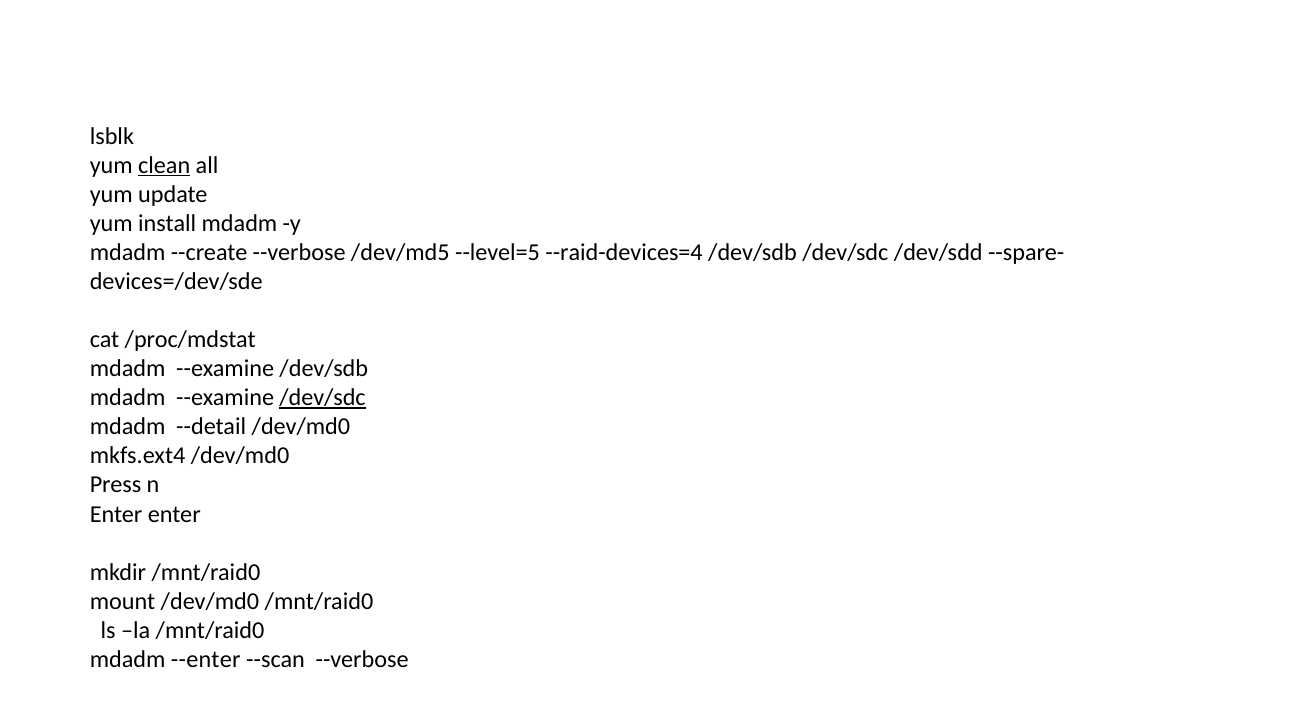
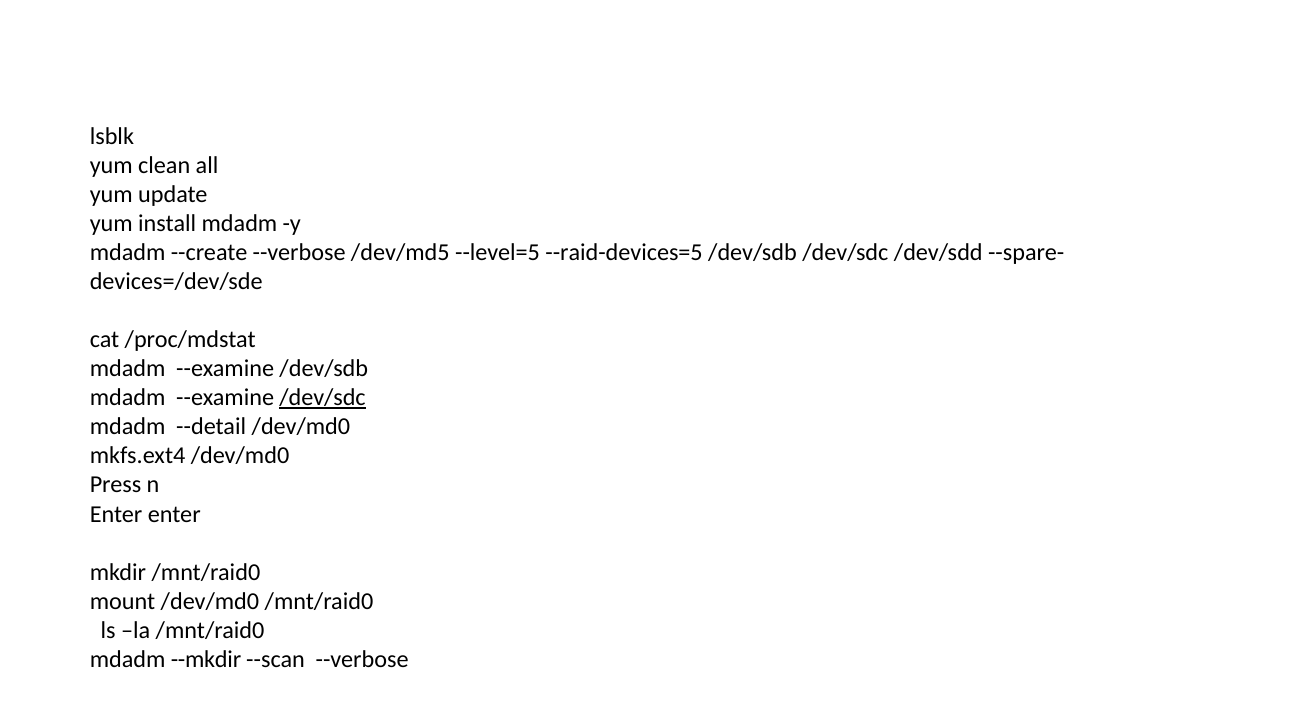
clean underline: present -> none
--raid-devices=4: --raid-devices=4 -> --raid-devices=5
--enter: --enter -> --mkdir
